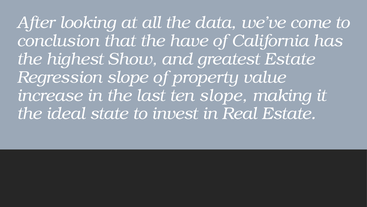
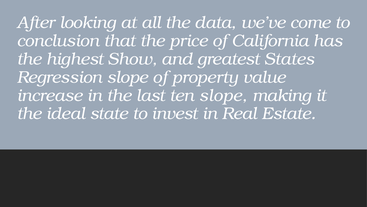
have: have -> price
greatest Estate: Estate -> States
